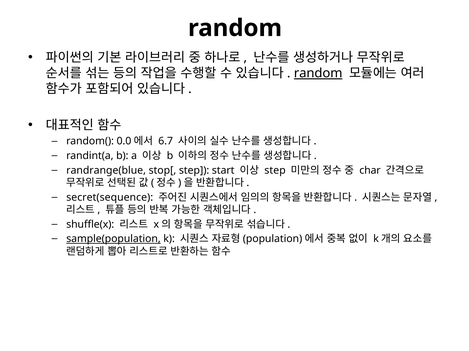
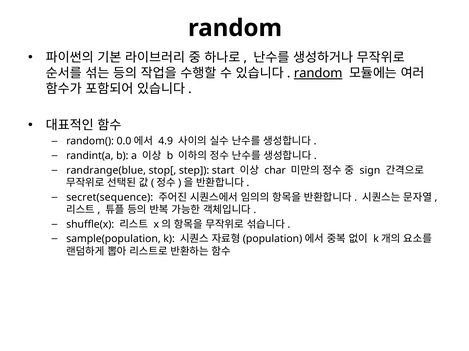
6.7: 6.7 -> 4.9
step at (275, 171): step -> char
char: char -> sign
sample(population underline: present -> none
